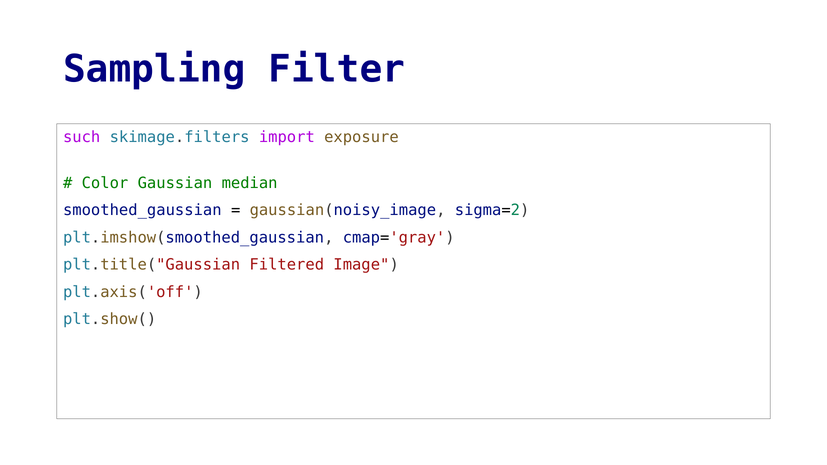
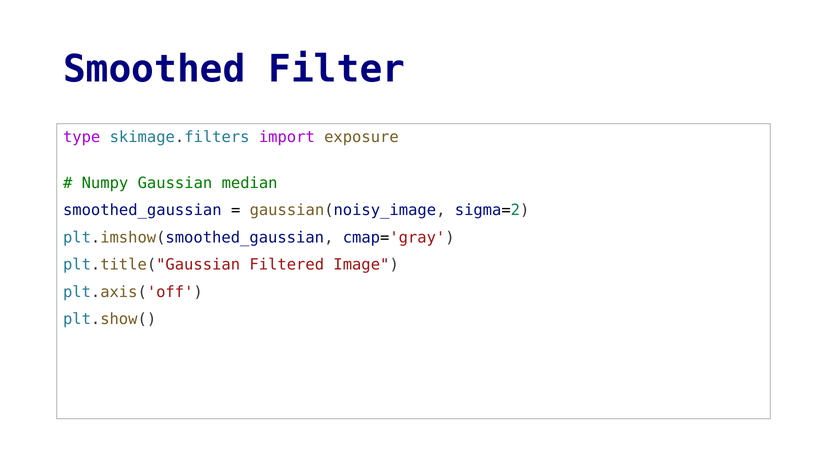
Sampling: Sampling -> Smoothed
such: such -> type
Color: Color -> Numpy
